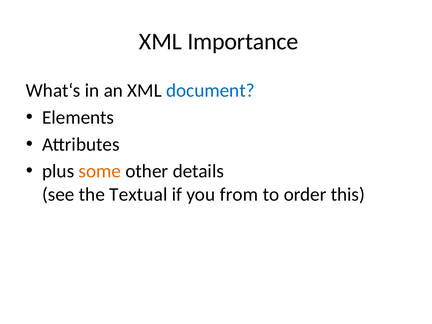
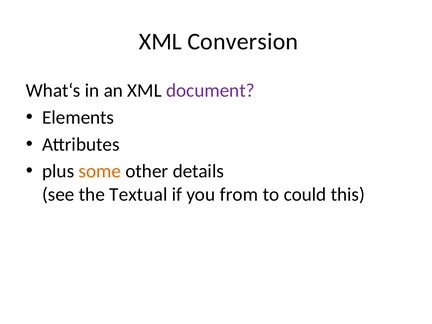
Importance: Importance -> Conversion
document colour: blue -> purple
order: order -> could
